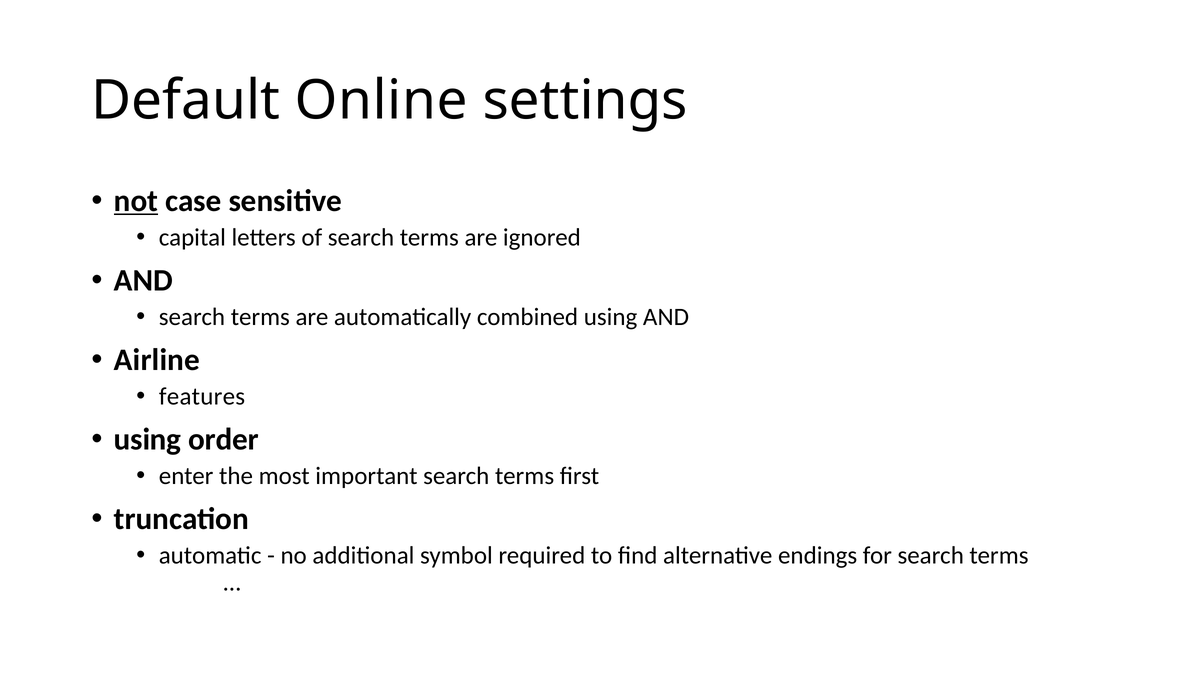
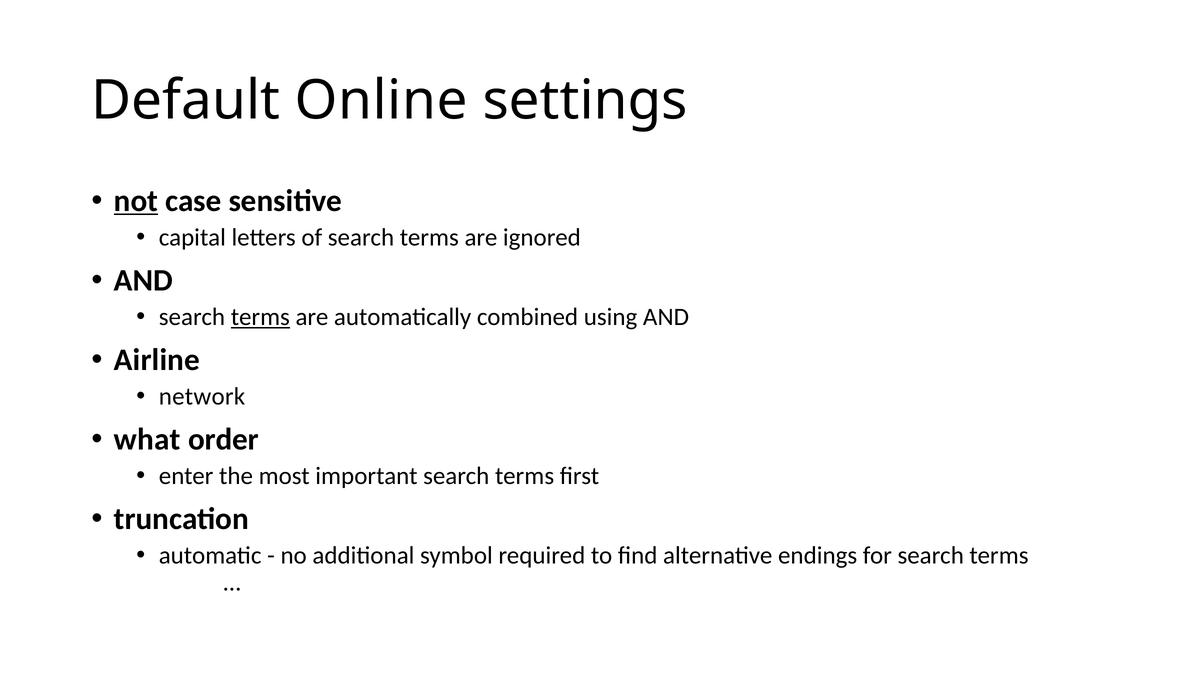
terms at (260, 317) underline: none -> present
features: features -> network
using at (148, 439): using -> what
